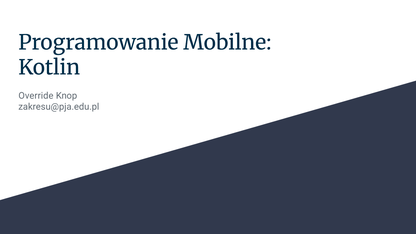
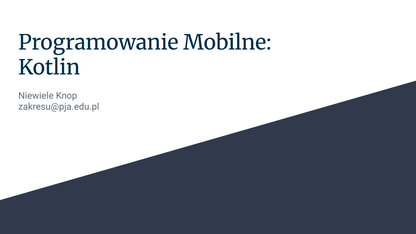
Override: Override -> Niewiele
